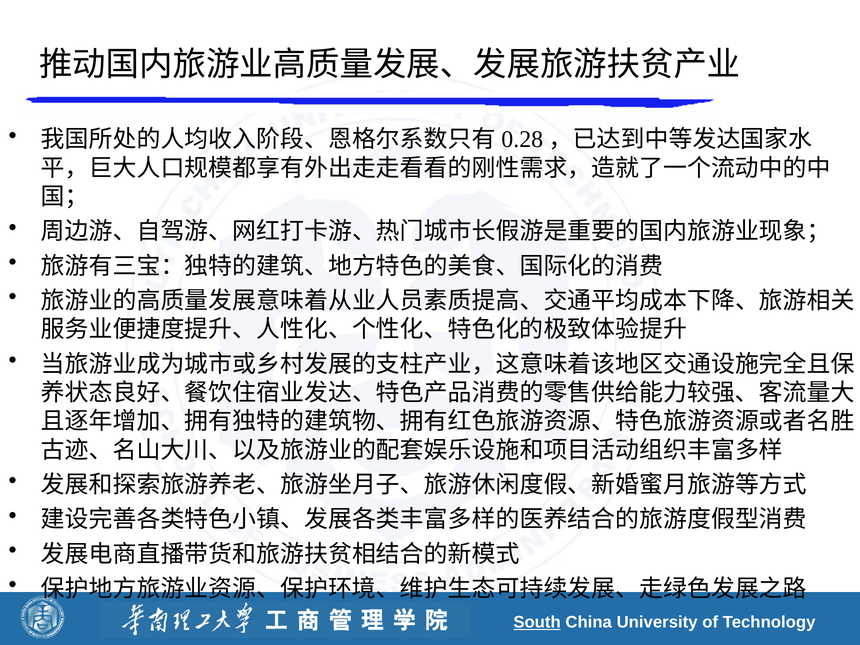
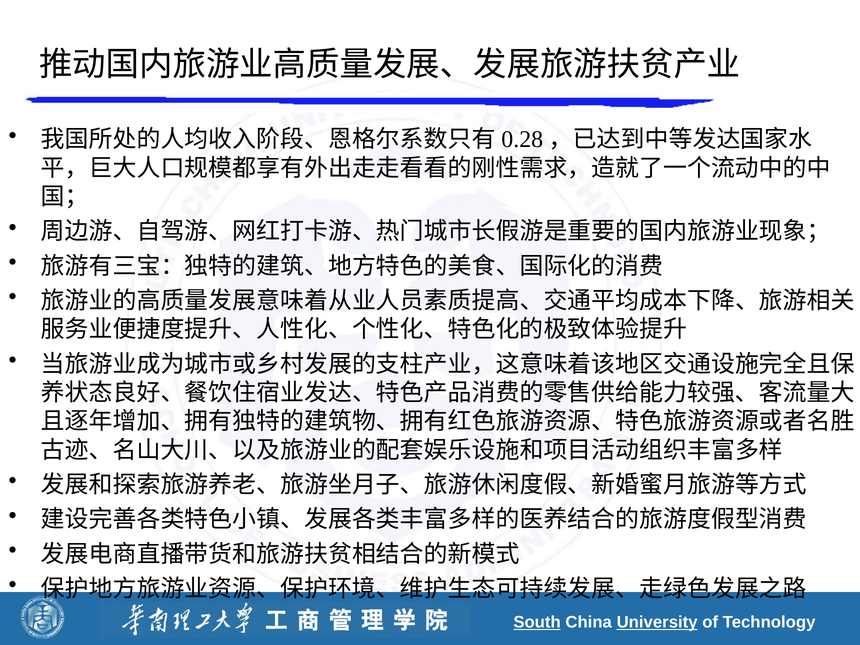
University underline: none -> present
